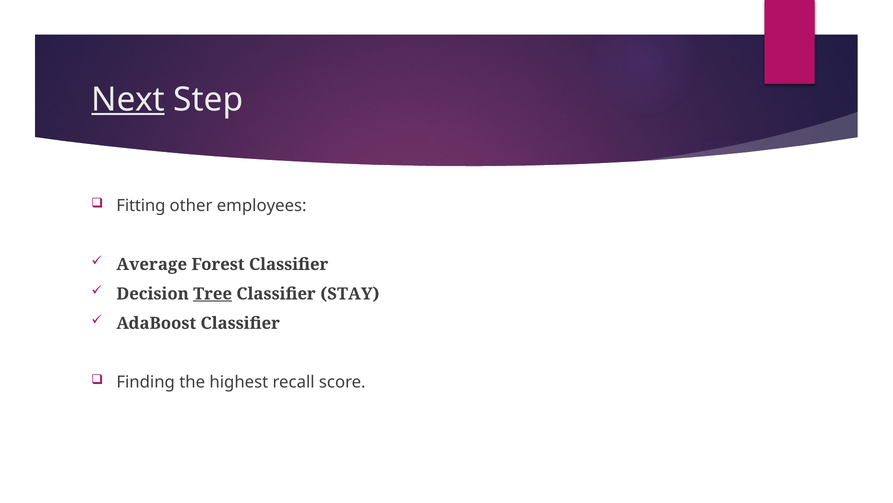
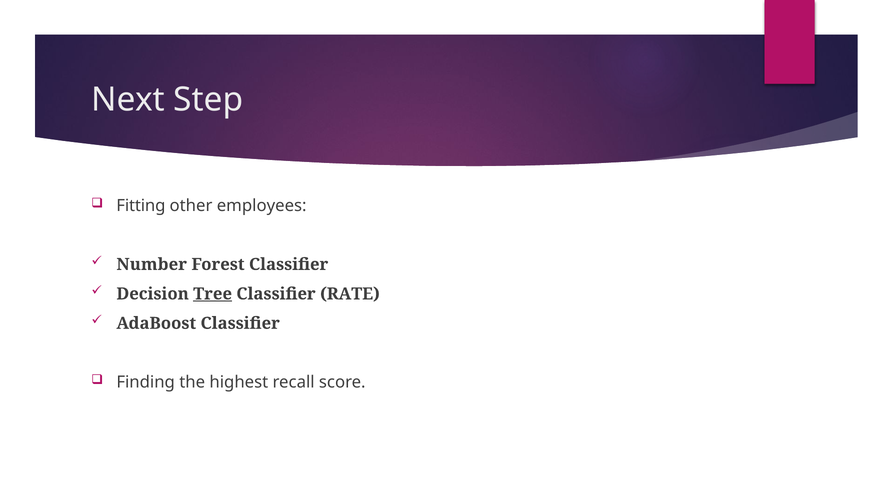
Next underline: present -> none
Average: Average -> Number
STAY: STAY -> RATE
